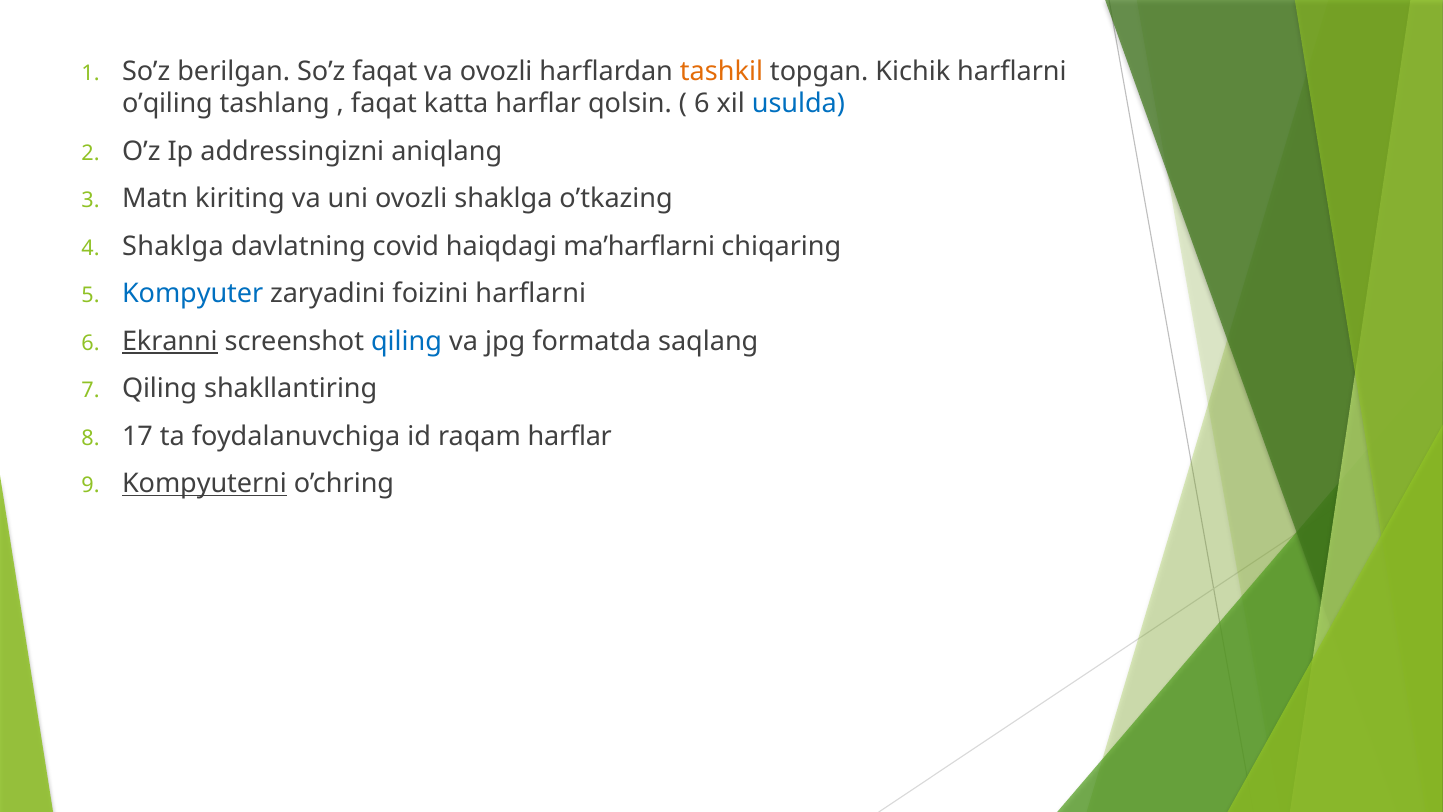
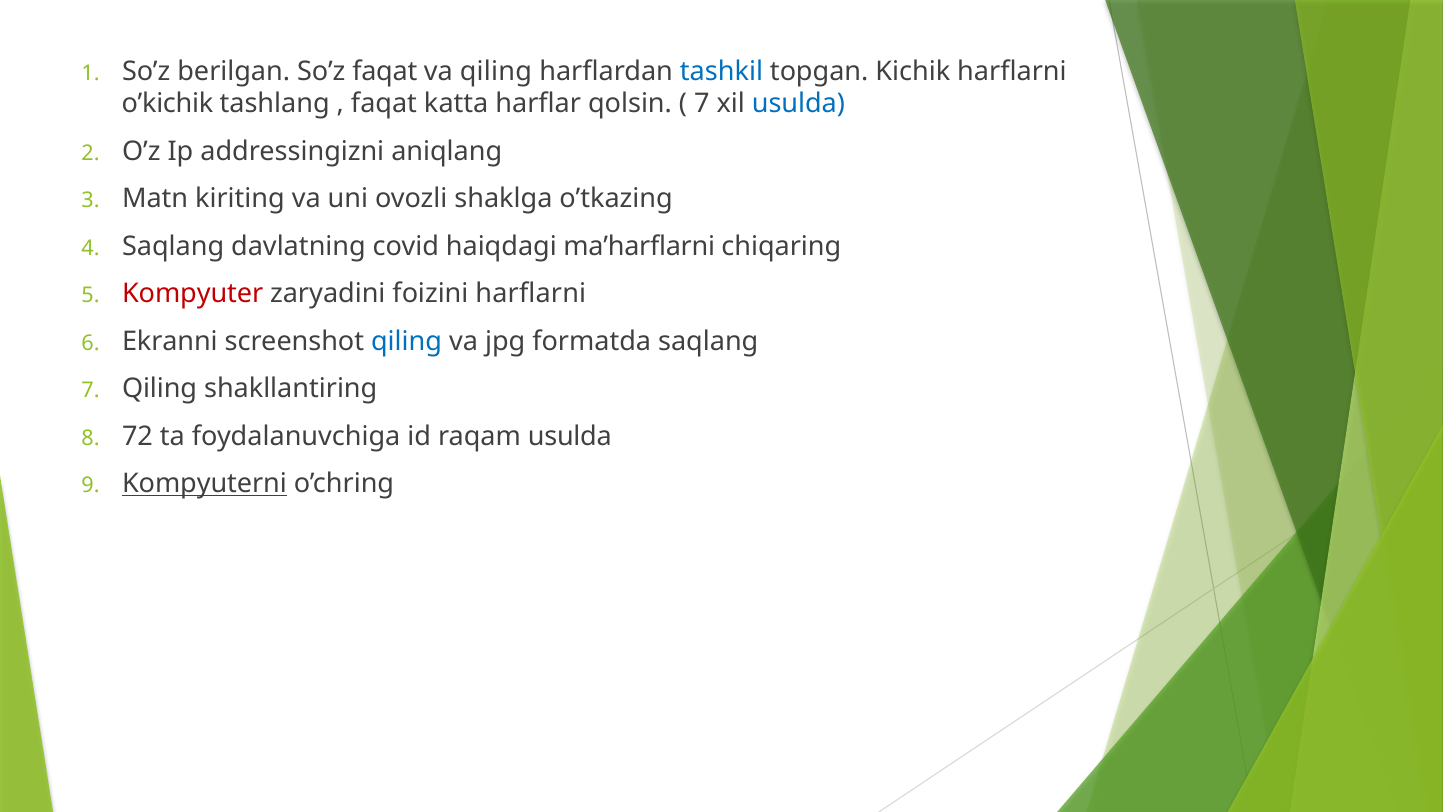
va ovozli: ovozli -> qiling
tashkil colour: orange -> blue
o’qiling: o’qiling -> o’kichik
6 at (702, 104): 6 -> 7
Shaklga at (173, 246): Shaklga -> Saqlang
Kompyuter colour: blue -> red
Ekranni underline: present -> none
17: 17 -> 72
raqam harflar: harflar -> usulda
